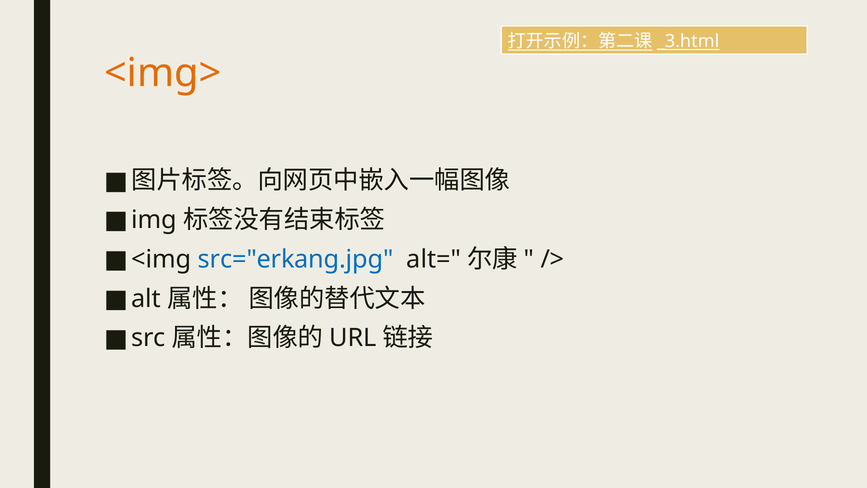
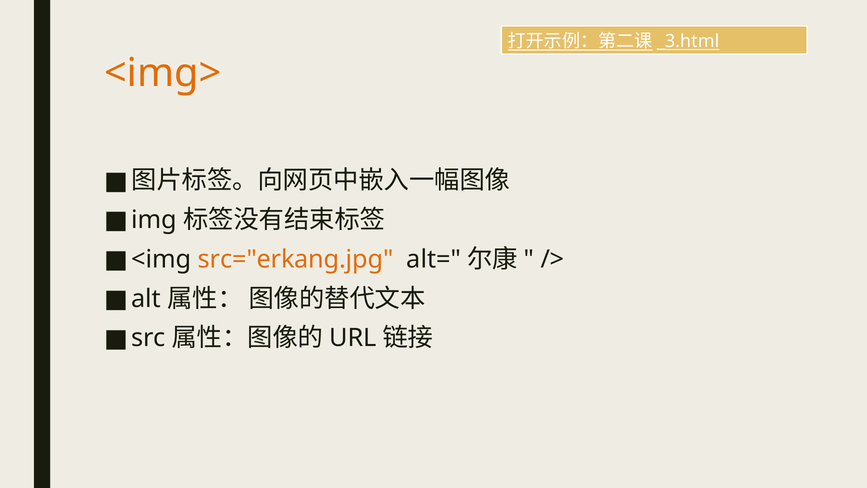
src="erkang.jpg colour: blue -> orange
